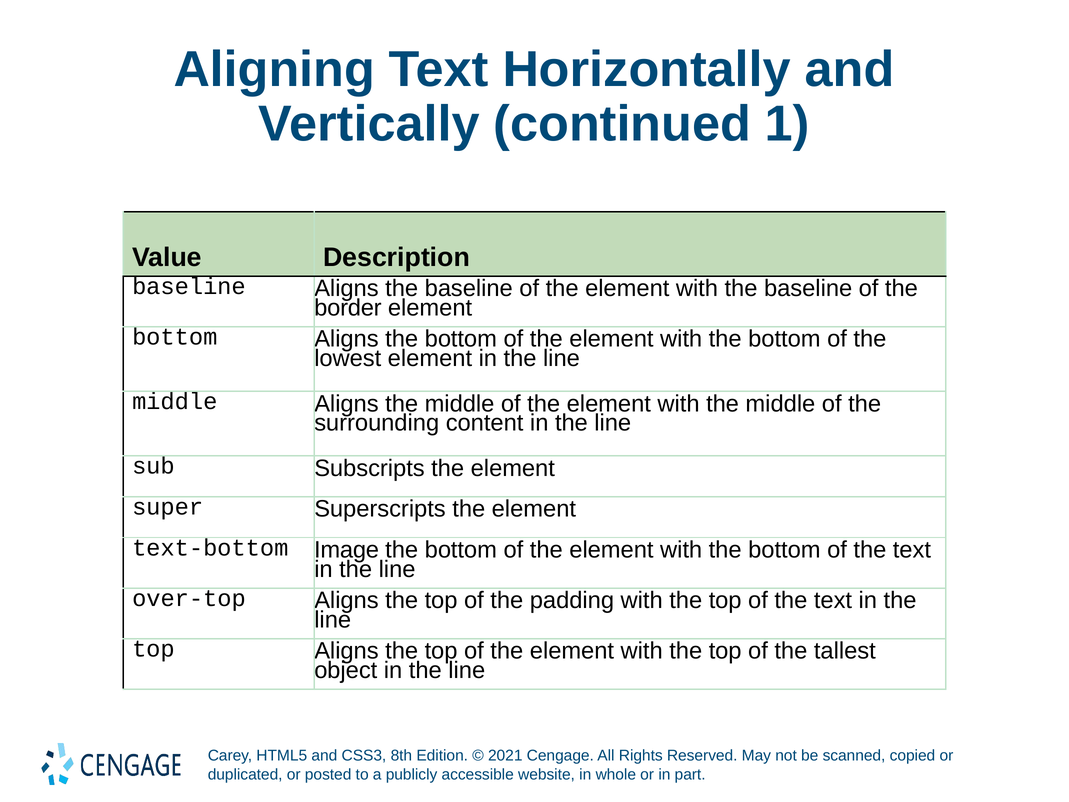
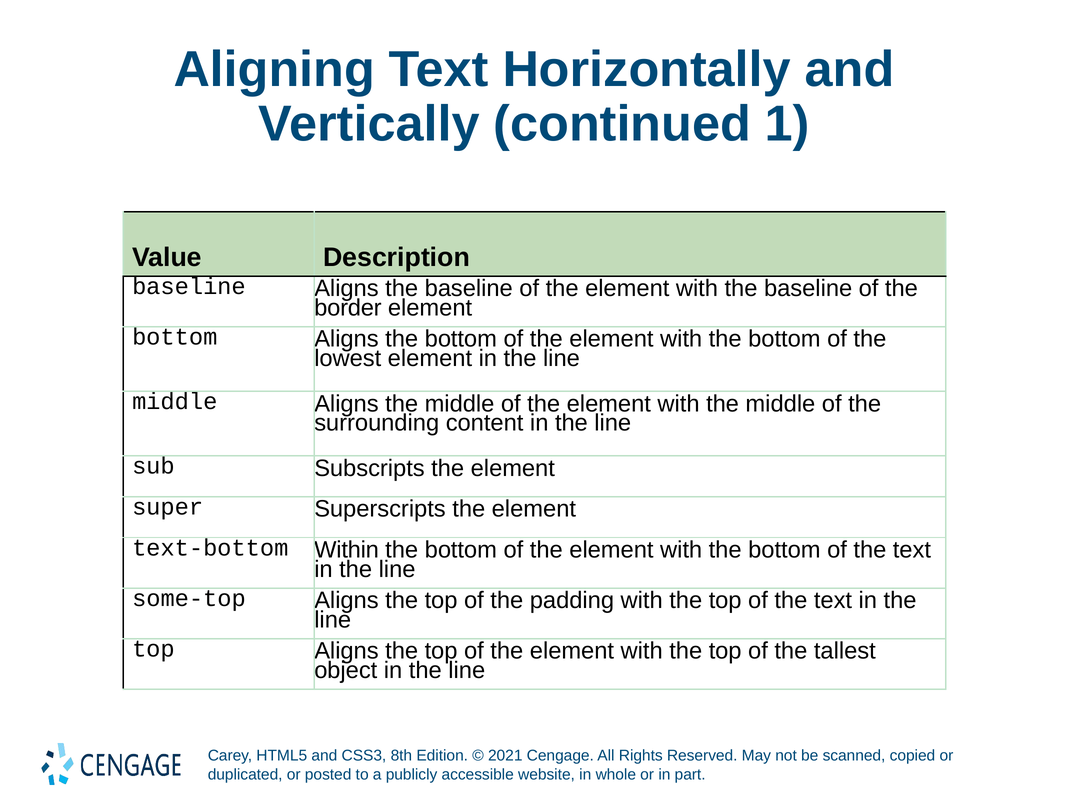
Image: Image -> Within
over-top: over-top -> some-top
